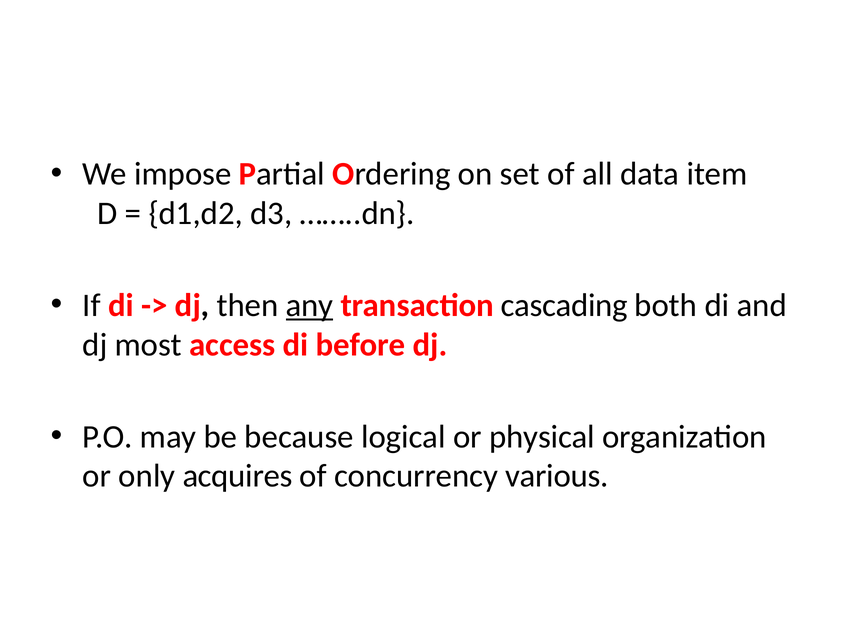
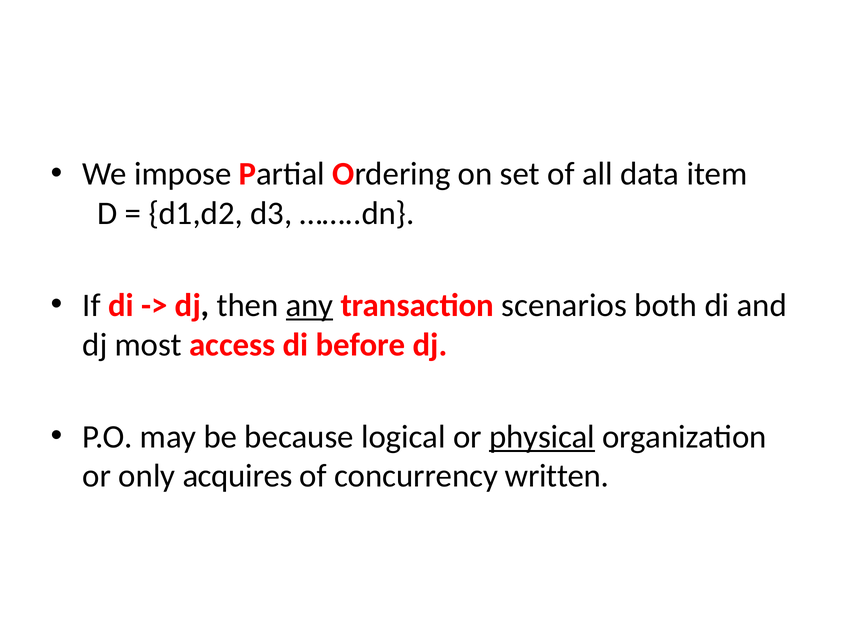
cascading: cascading -> scenarios
physical underline: none -> present
various: various -> written
